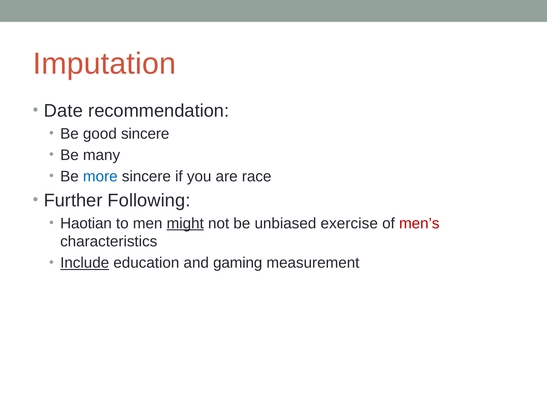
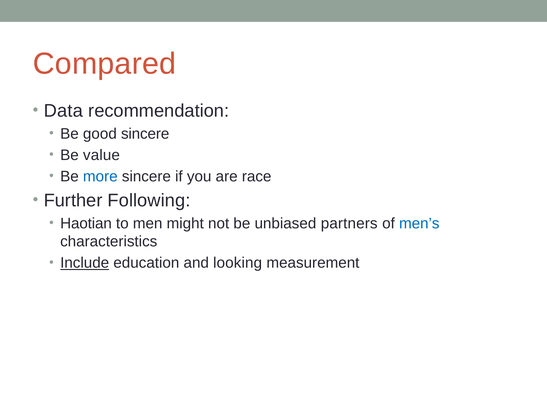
Imputation: Imputation -> Compared
Date: Date -> Data
many: many -> value
might underline: present -> none
exercise: exercise -> partners
men’s colour: red -> blue
gaming: gaming -> looking
